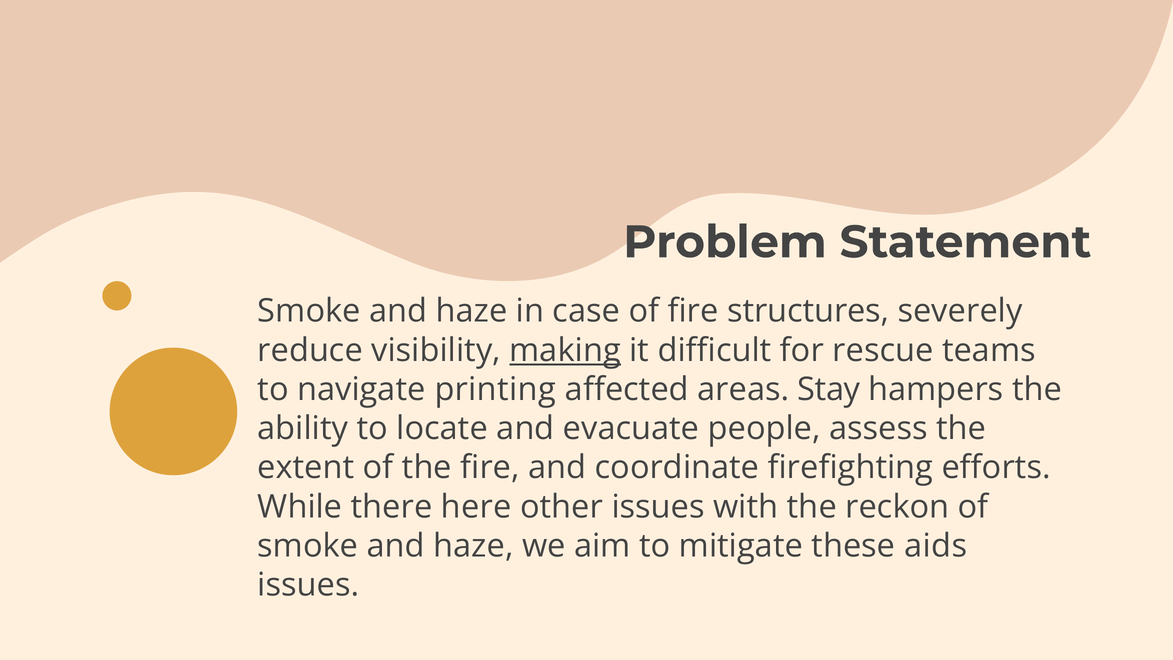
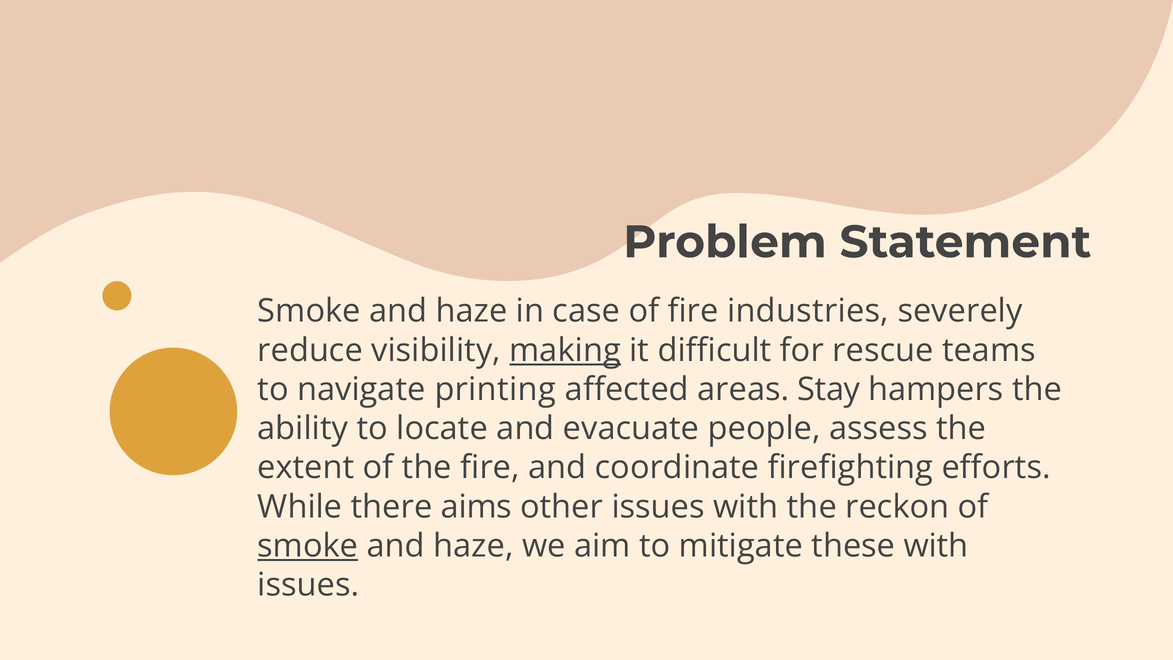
structures: structures -> industries
here: here -> aims
smoke at (308, 546) underline: none -> present
these aids: aids -> with
